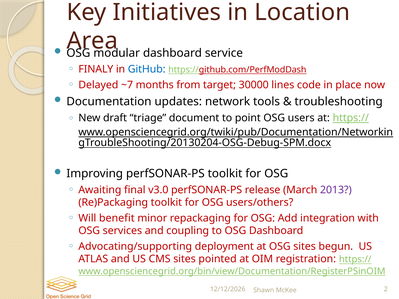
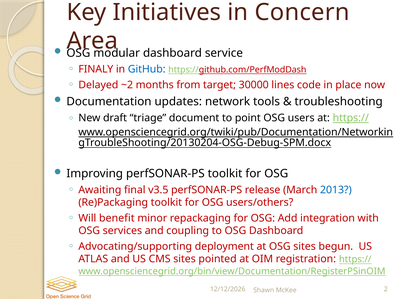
Location: Location -> Concern
~7: ~7 -> ~2
v3.0: v3.0 -> v3.5
2013 colour: purple -> blue
